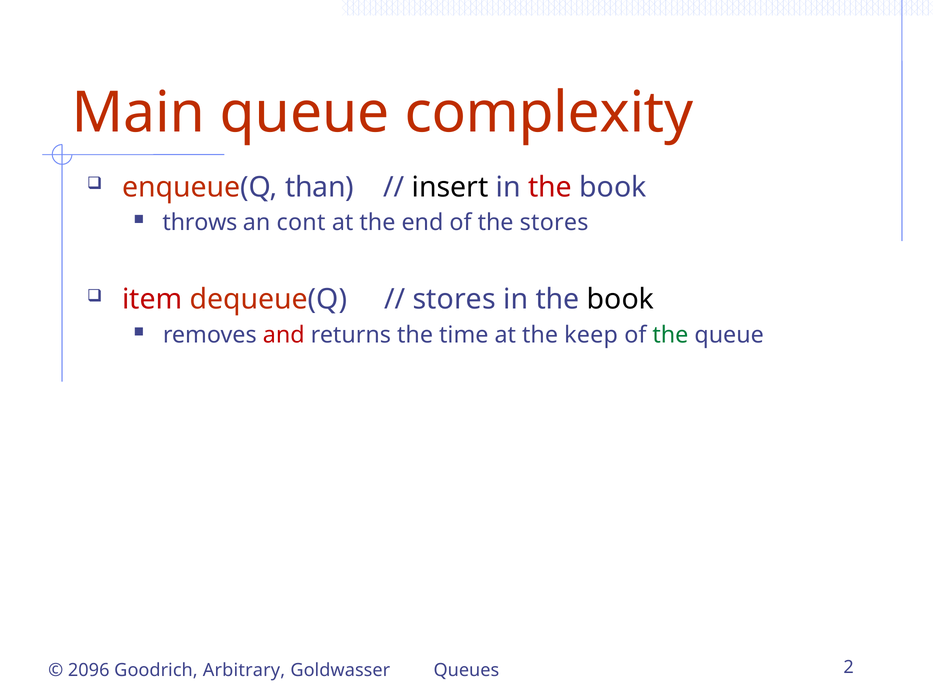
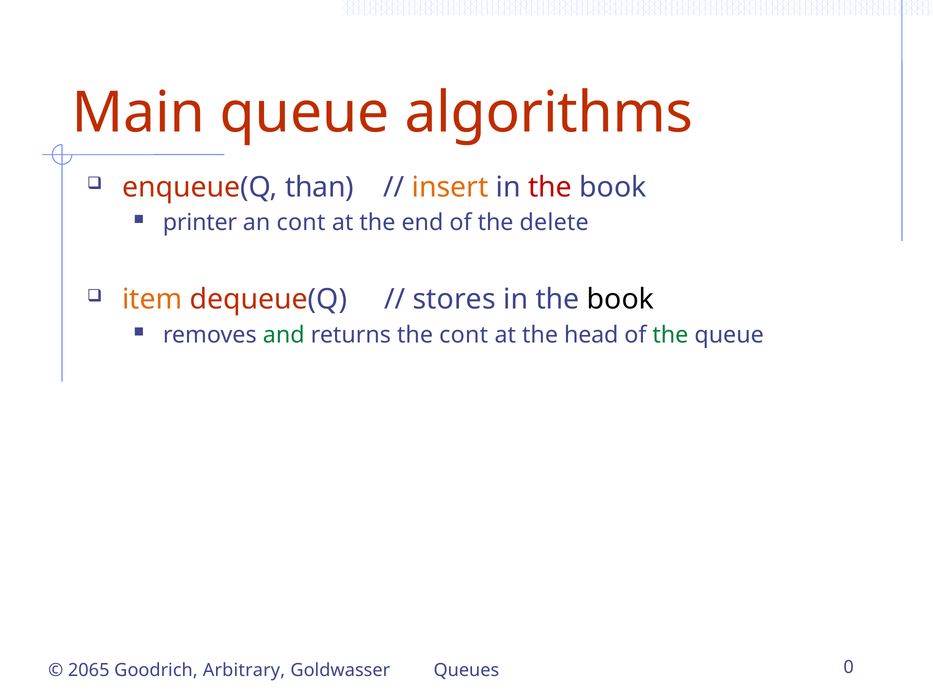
complexity: complexity -> algorithms
insert colour: black -> orange
throws: throws -> printer
the stores: stores -> delete
item colour: red -> orange
and colour: red -> green
the time: time -> cont
keep: keep -> head
2096: 2096 -> 2065
2: 2 -> 0
